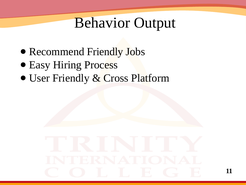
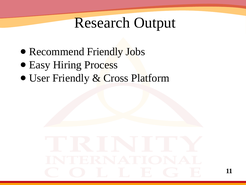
Behavior: Behavior -> Research
